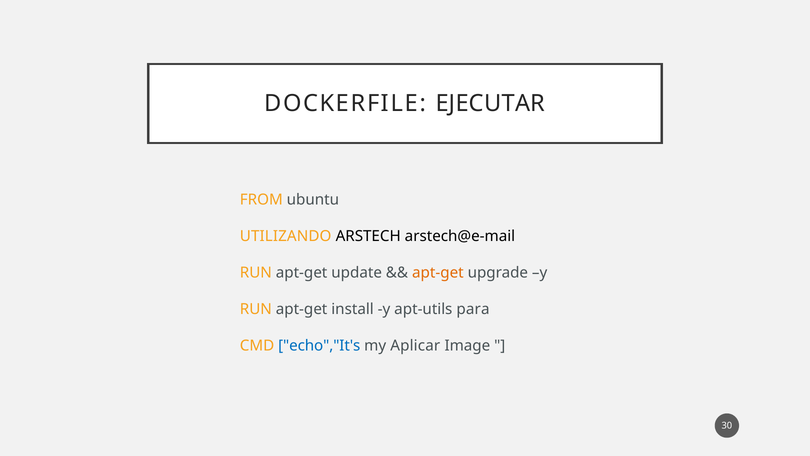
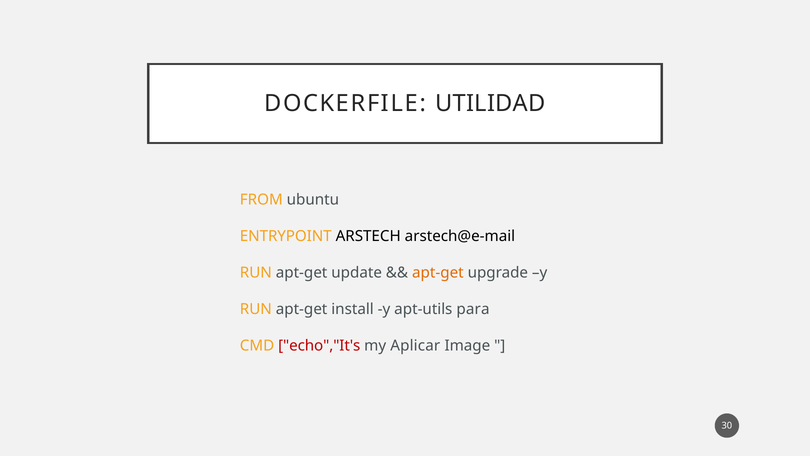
EJECUTAR: EJECUTAR -> UTILIDAD
UTILIZANDO: UTILIZANDO -> ENTRYPOINT
echo","It's colour: blue -> red
